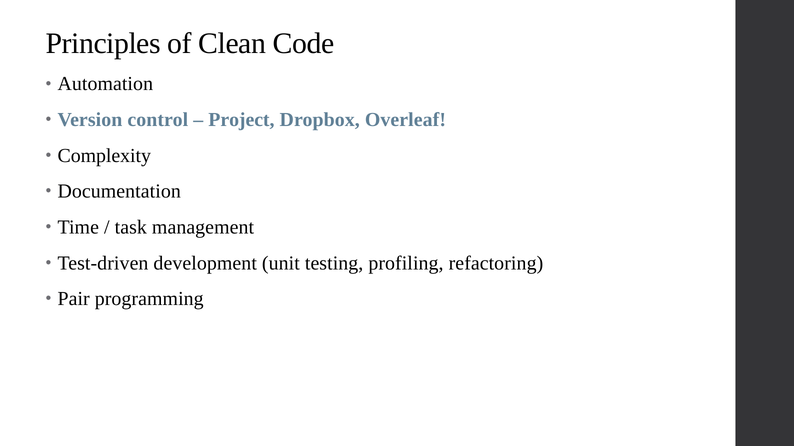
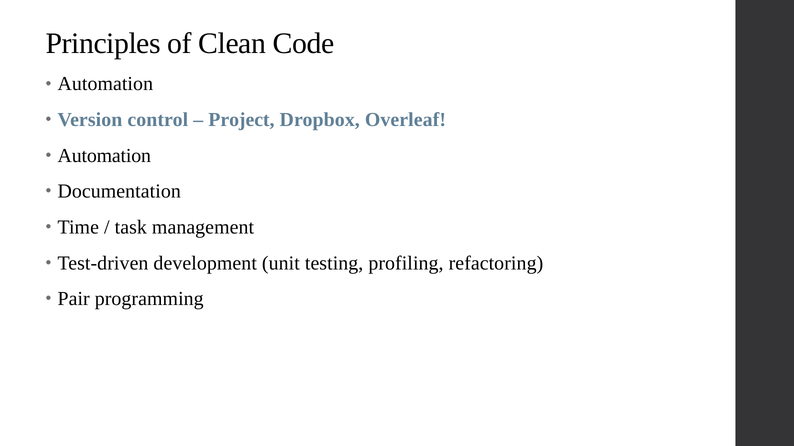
Complexity at (104, 156): Complexity -> Automation
